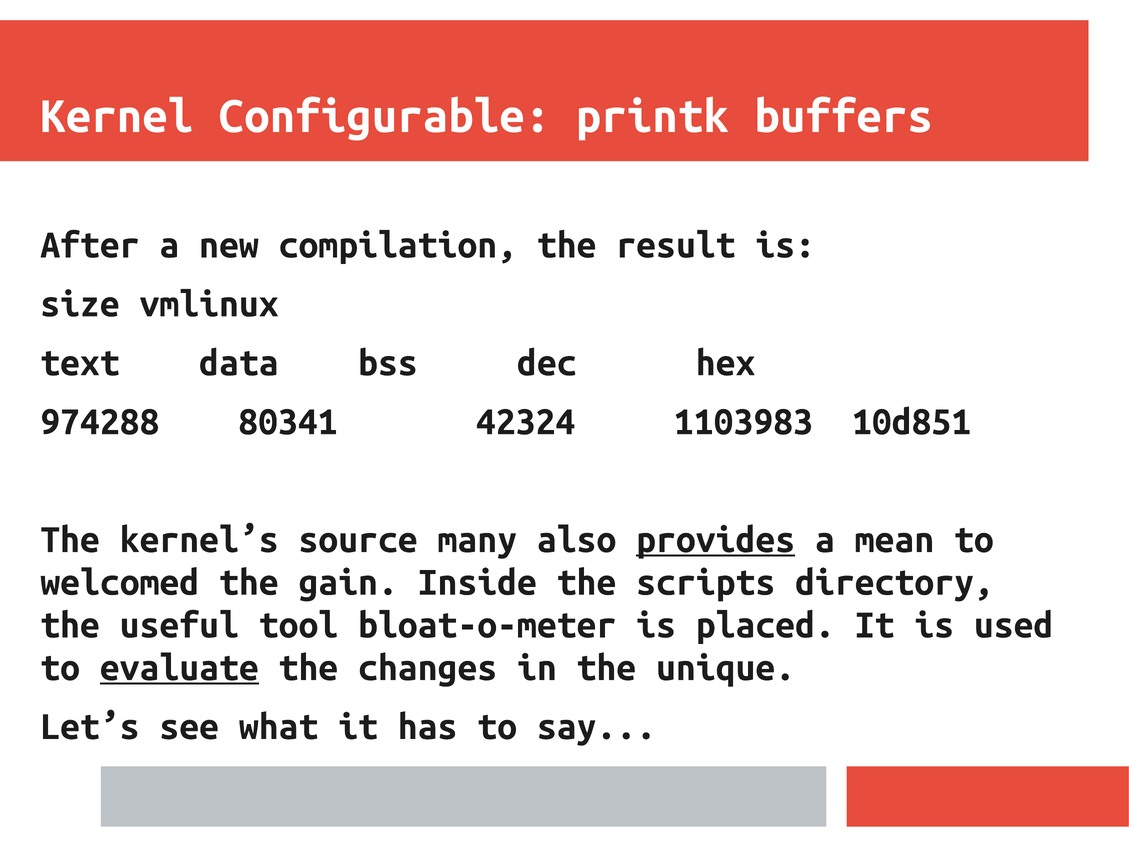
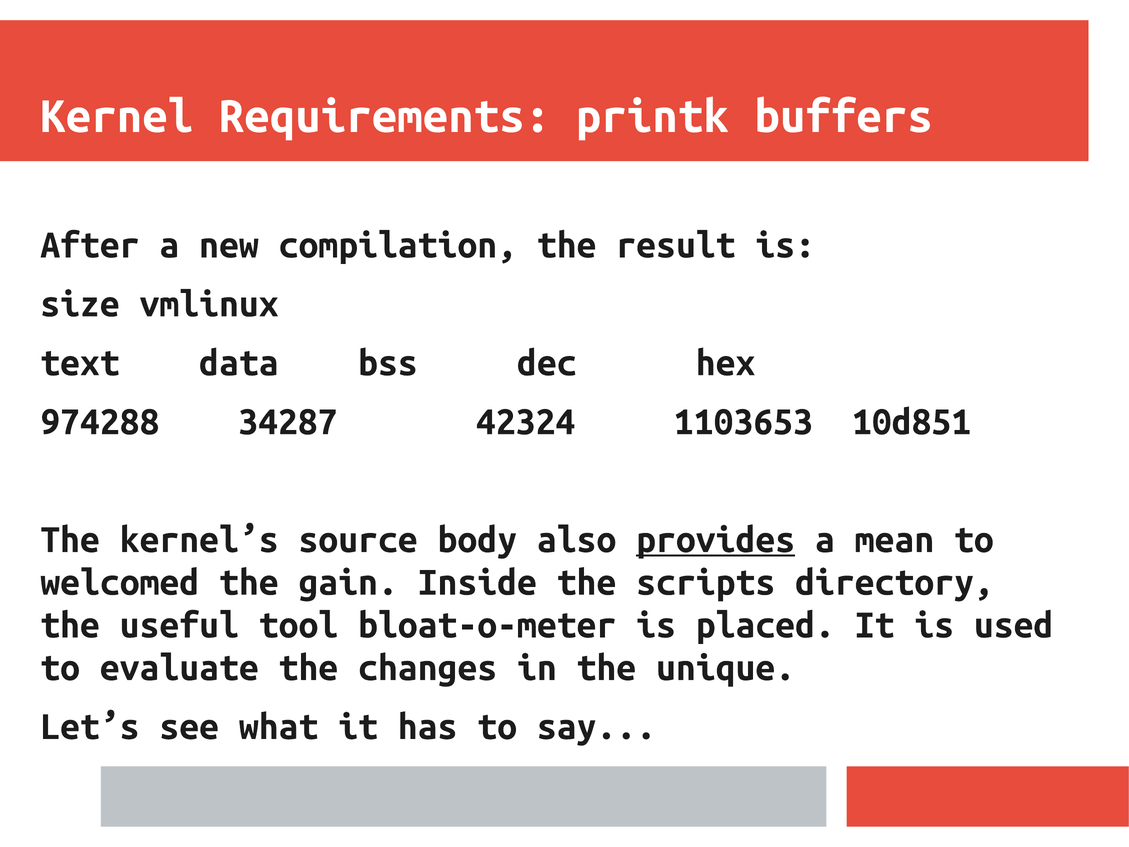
Configurable: Configurable -> Requirements
80341: 80341 -> 34287
1103983: 1103983 -> 1103653
many: many -> body
evaluate underline: present -> none
